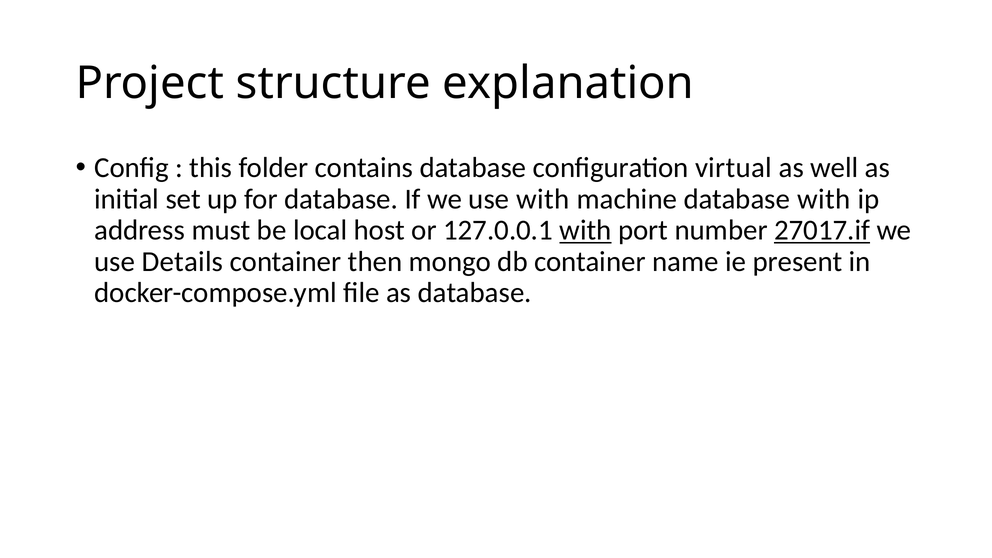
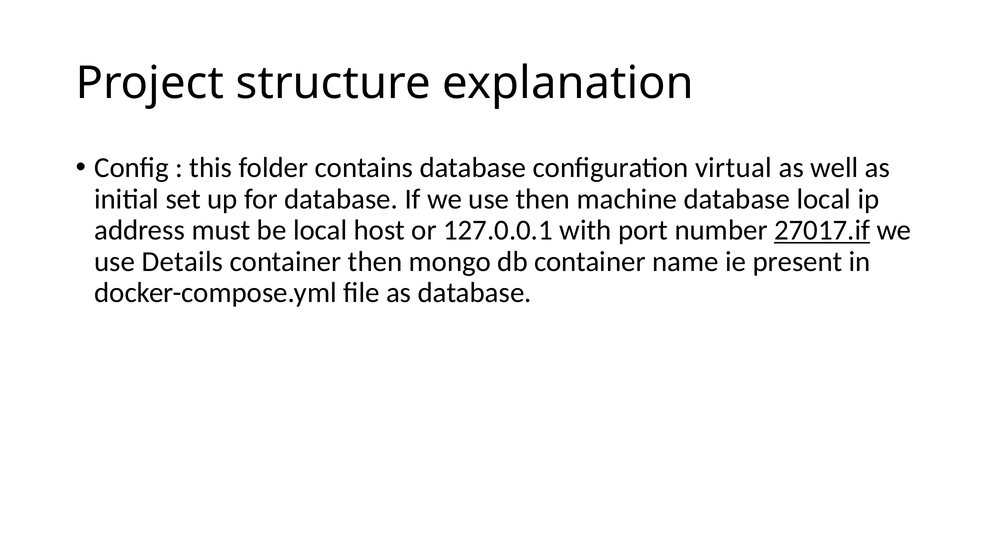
use with: with -> then
database with: with -> local
with at (585, 230) underline: present -> none
